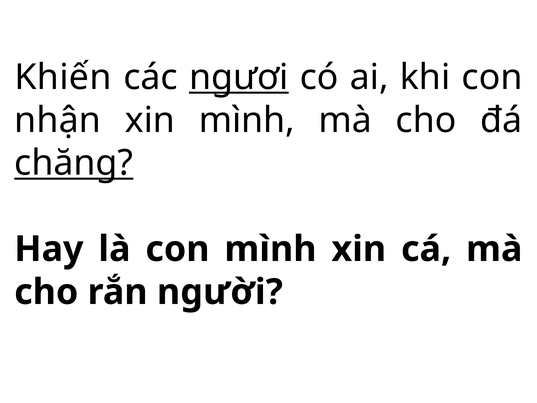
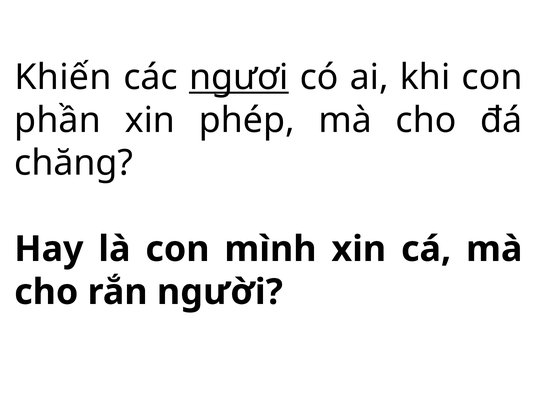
nhận: nhận -> phần
xin mình: mình -> phép
chăng underline: present -> none
